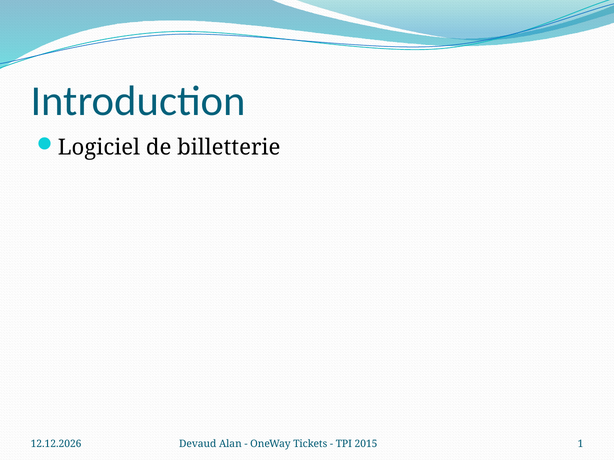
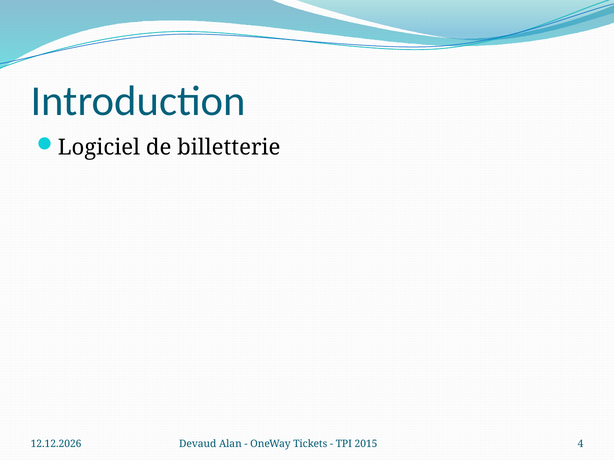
1: 1 -> 4
